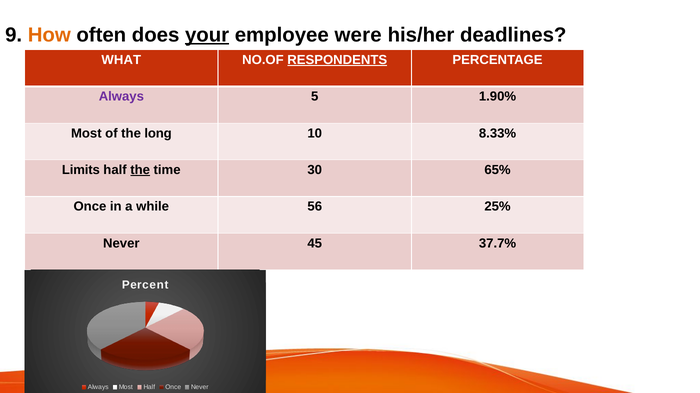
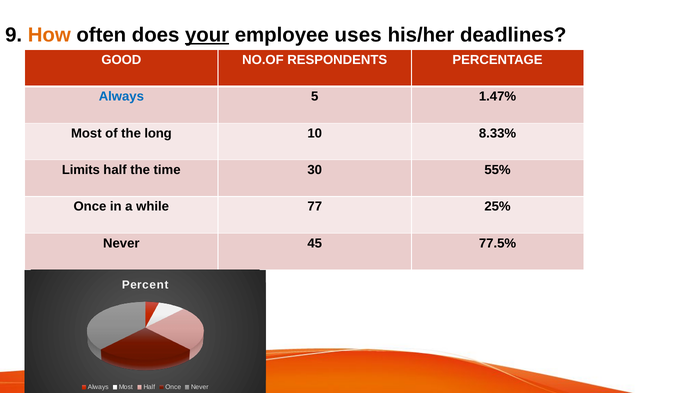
were: were -> uses
WHAT: WHAT -> GOOD
RESPONDENTS underline: present -> none
Always at (121, 97) colour: purple -> blue
1.90%: 1.90% -> 1.47%
the at (140, 170) underline: present -> none
65%: 65% -> 55%
56: 56 -> 77
37.7%: 37.7% -> 77.5%
